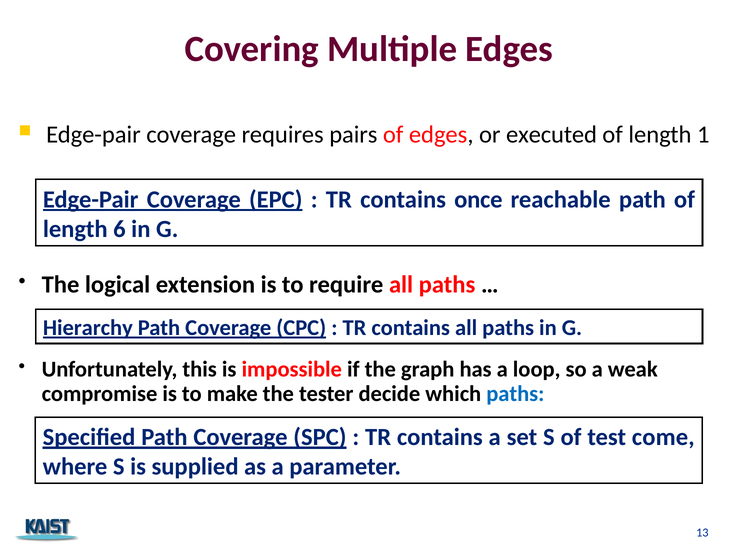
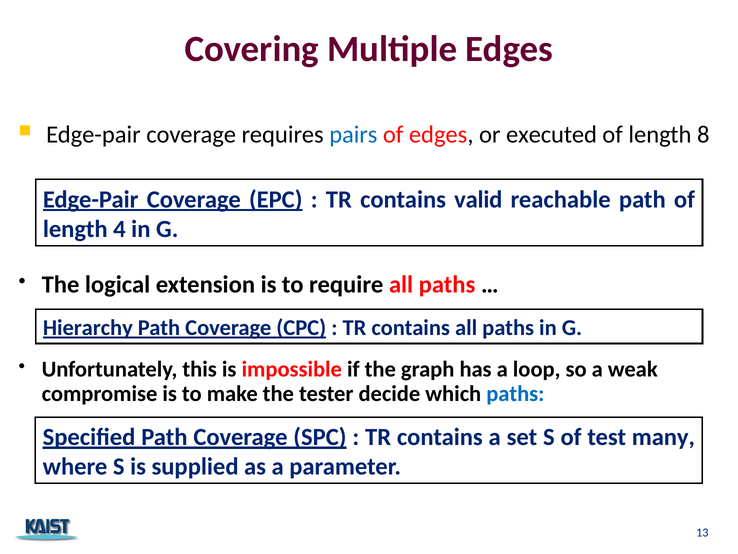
pairs colour: black -> blue
1: 1 -> 8
once: once -> valid
6: 6 -> 4
come: come -> many
